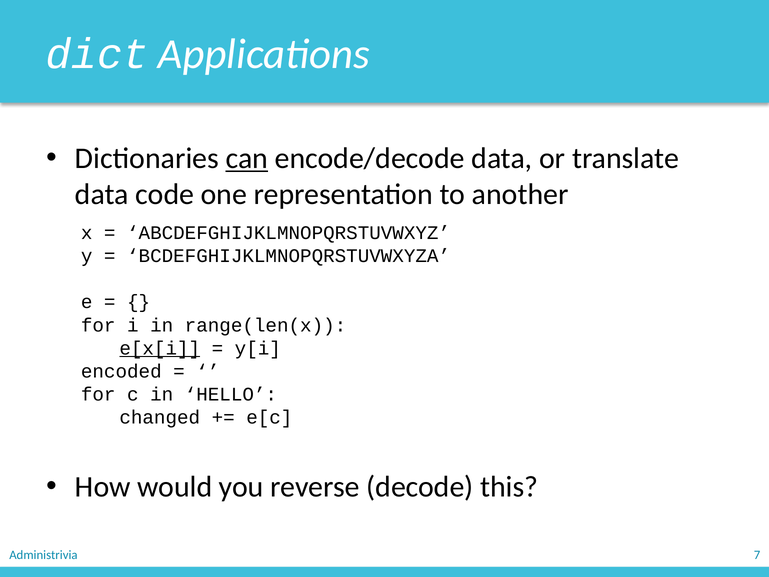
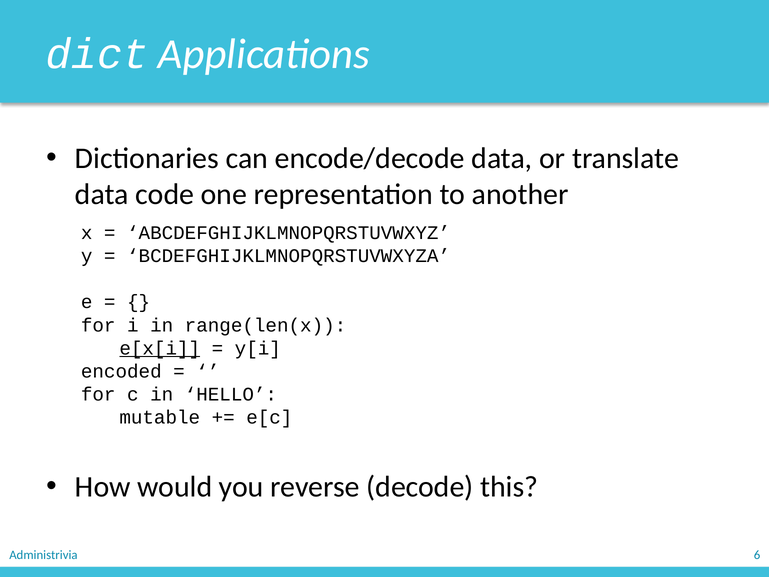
can underline: present -> none
changed: changed -> mutable
7: 7 -> 6
